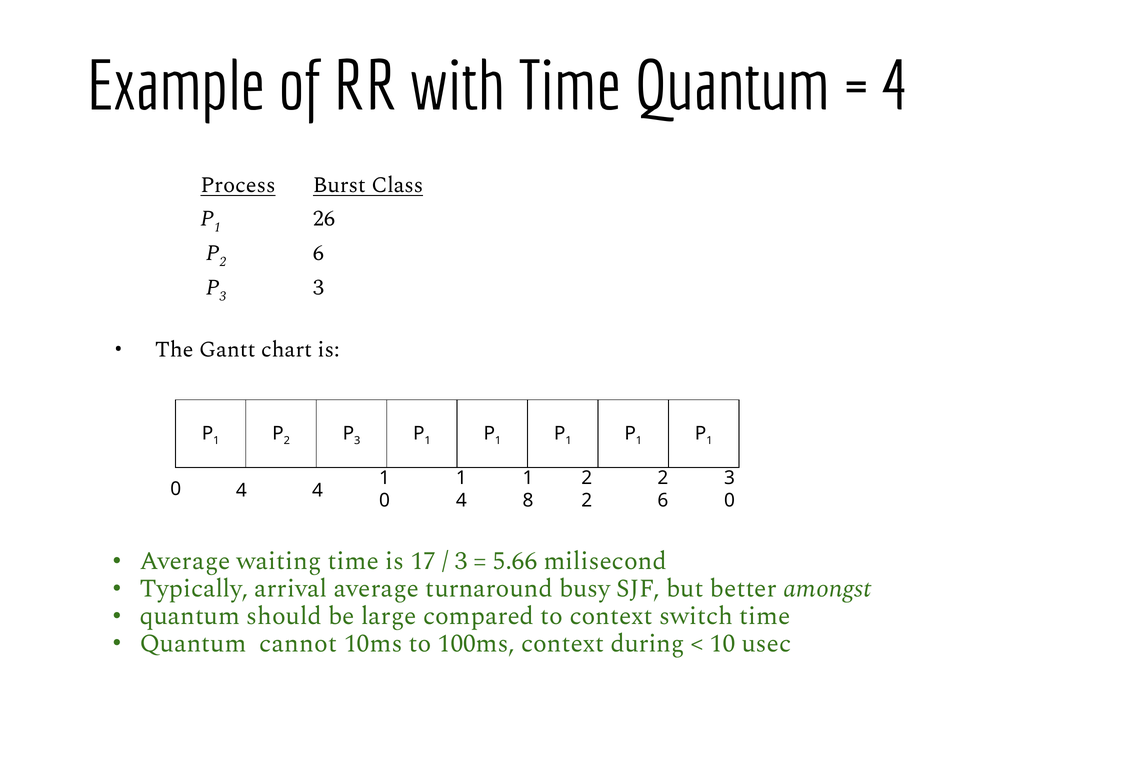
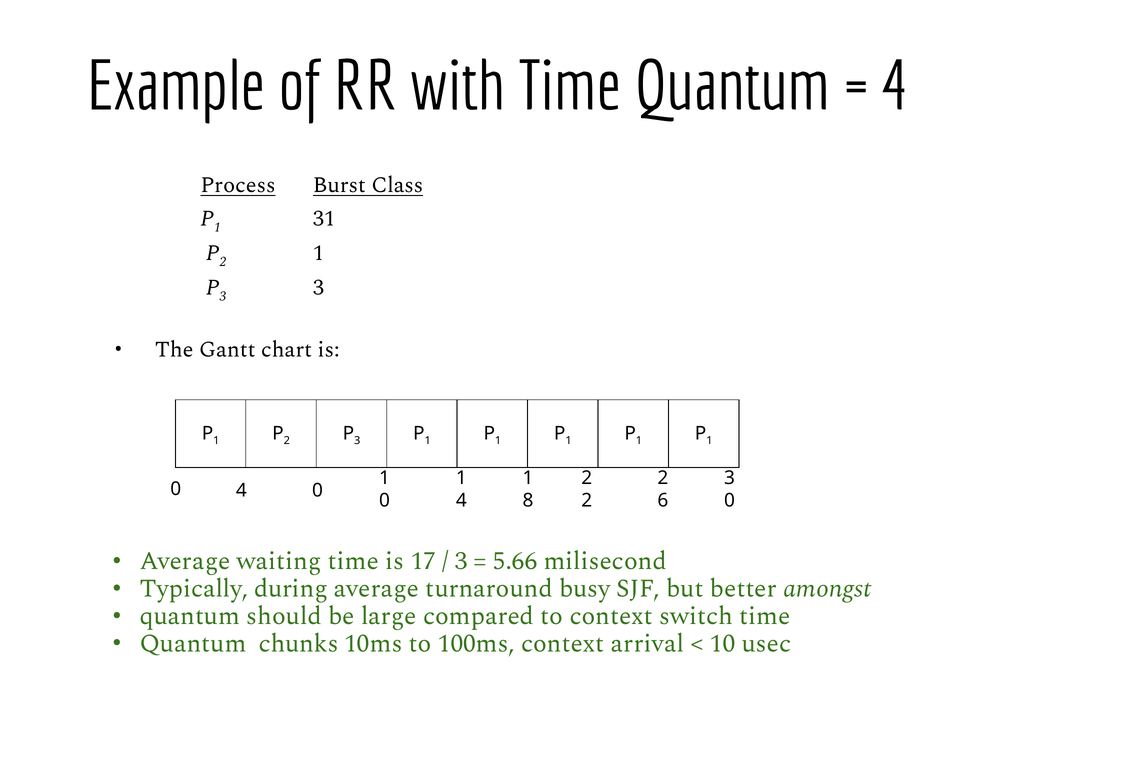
26: 26 -> 31
6 at (318, 253): 6 -> 1
4 4: 4 -> 0
arrival: arrival -> during
cannot: cannot -> chunks
during: during -> arrival
